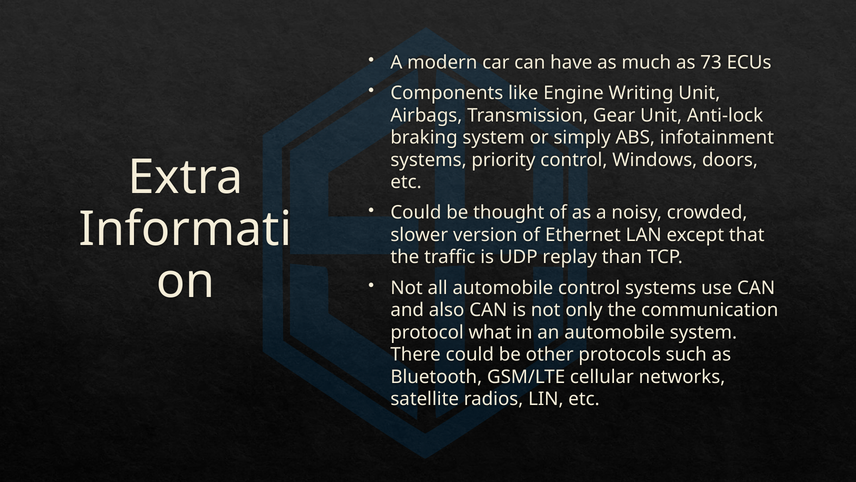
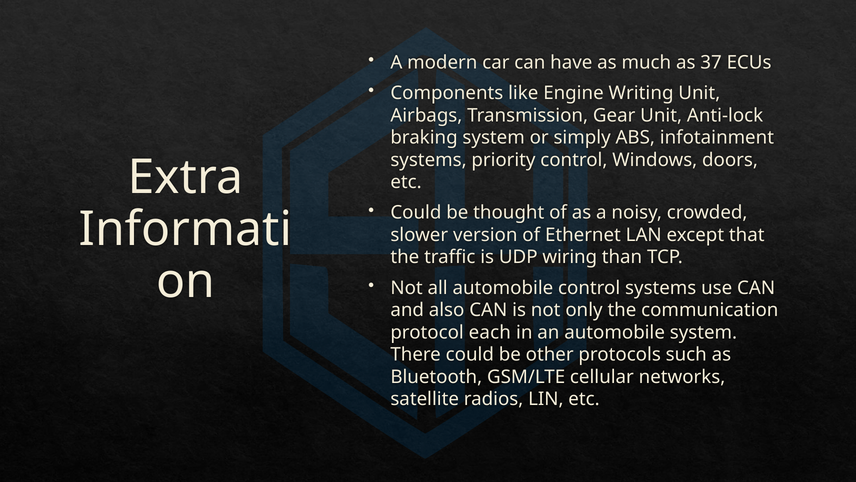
73: 73 -> 37
replay: replay -> wiring
what: what -> each
